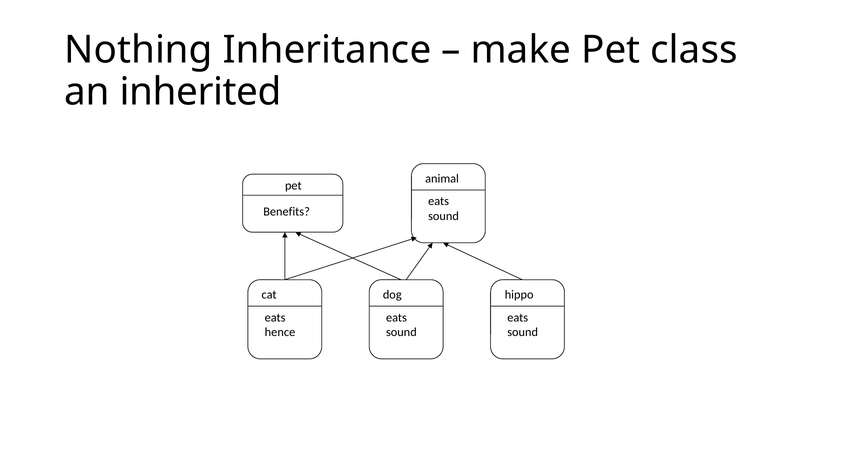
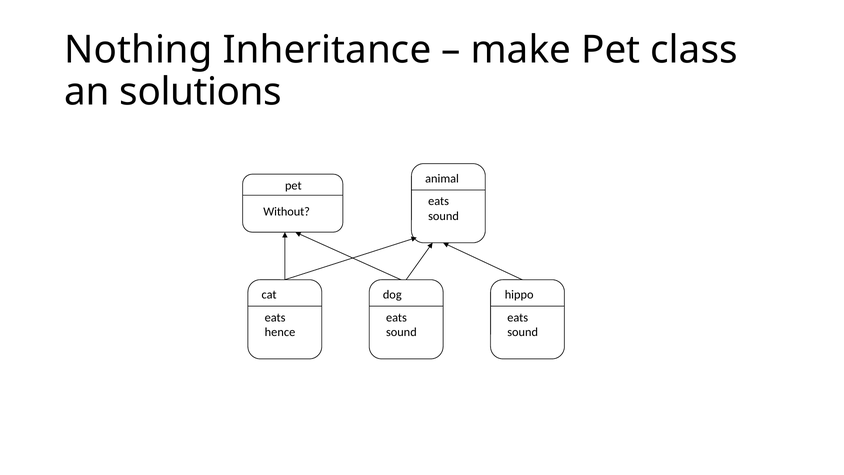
inherited: inherited -> solutions
Benefits: Benefits -> Without
